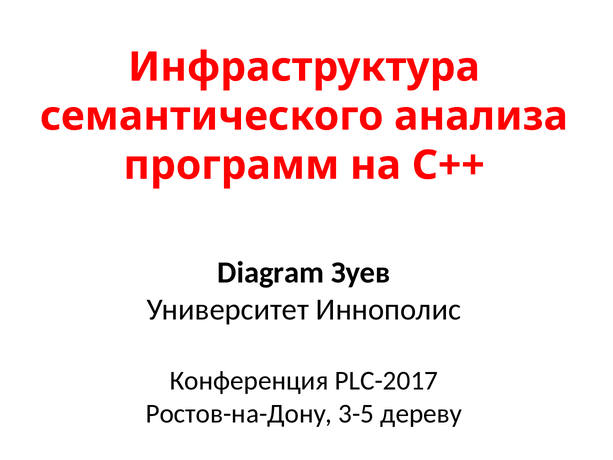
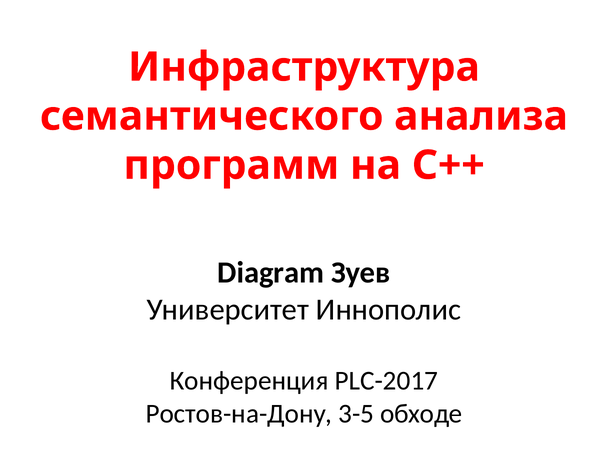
дереву: дереву -> обходе
